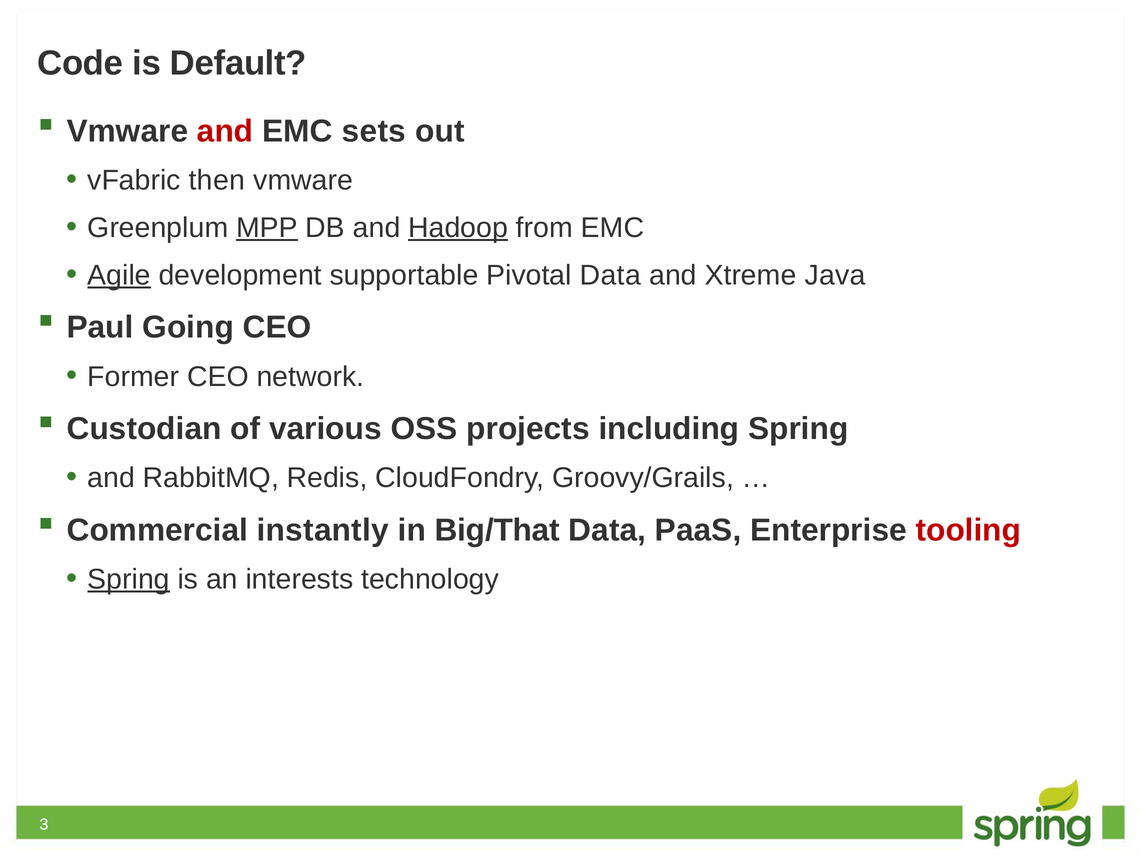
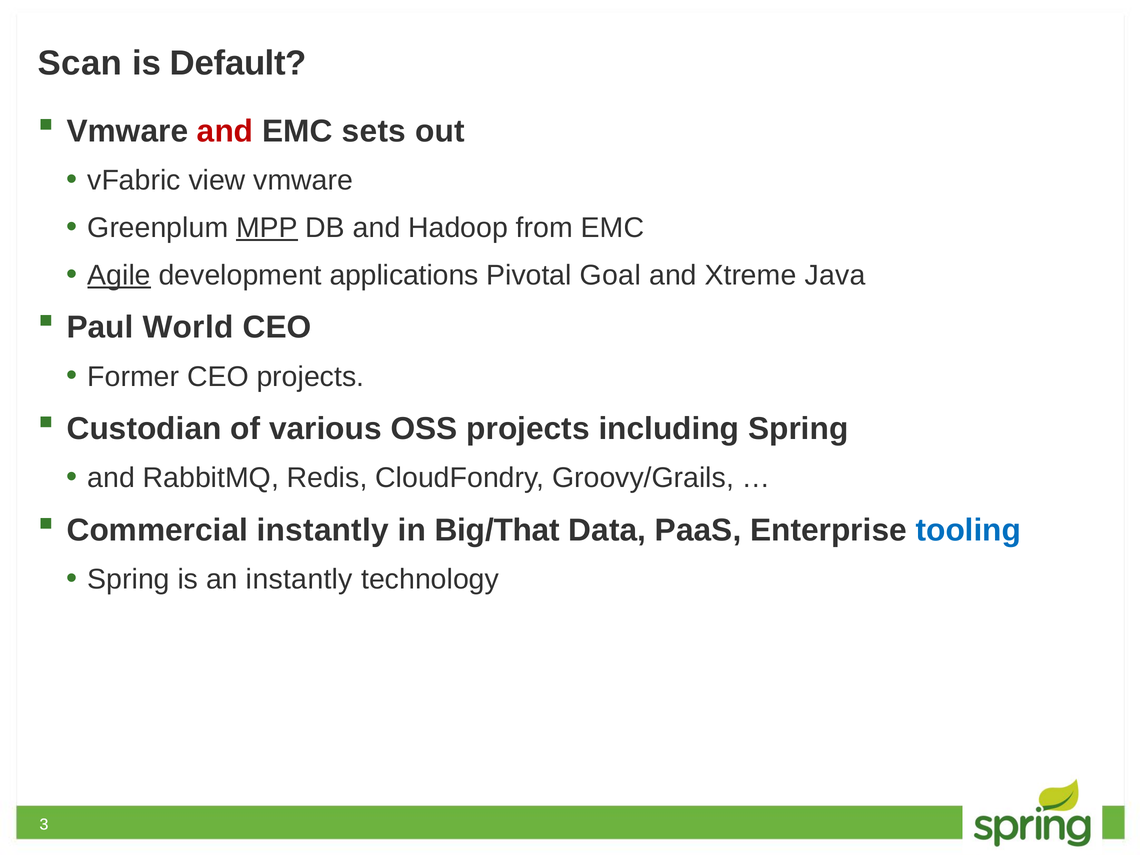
Code: Code -> Scan
then: then -> view
Hadoop underline: present -> none
supportable: supportable -> applications
Pivotal Data: Data -> Goal
Going: Going -> World
CEO network: network -> projects
tooling colour: red -> blue
Spring at (129, 579) underline: present -> none
an interests: interests -> instantly
